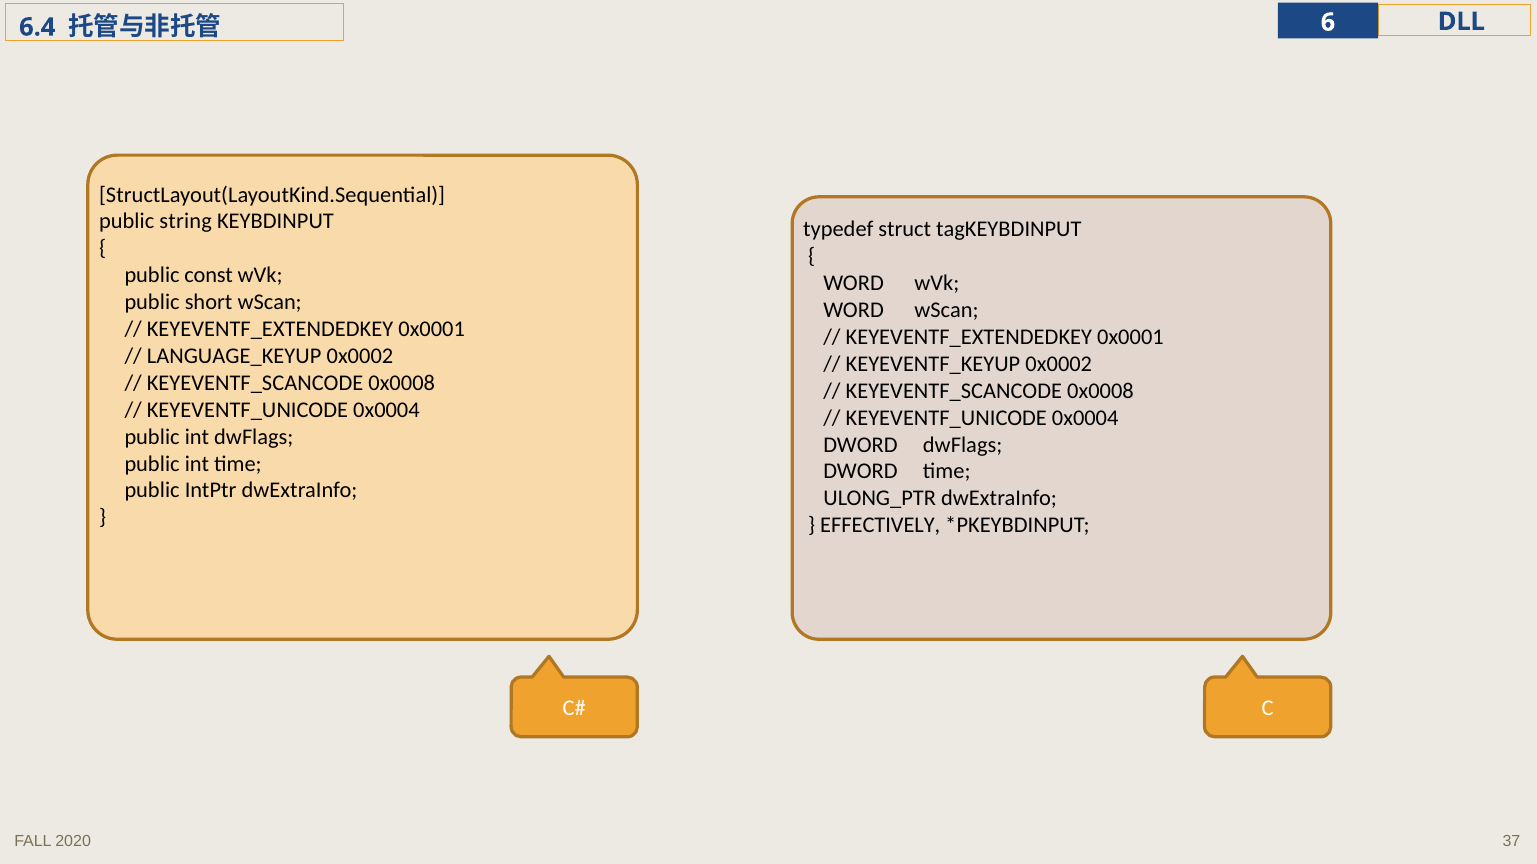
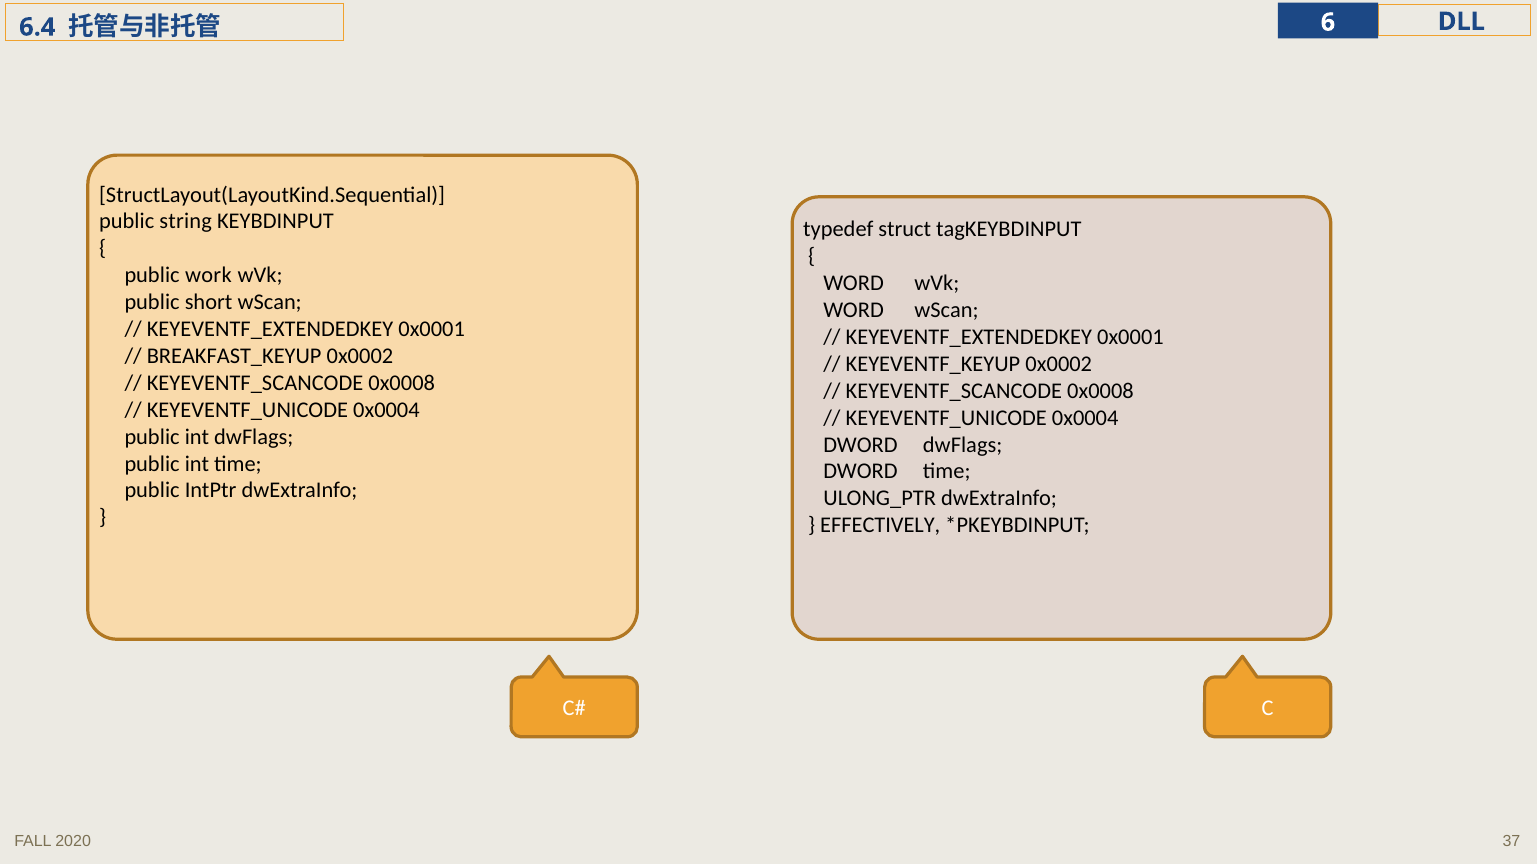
const: const -> work
LANGUAGE_KEYUP: LANGUAGE_KEYUP -> BREAKFAST_KEYUP
